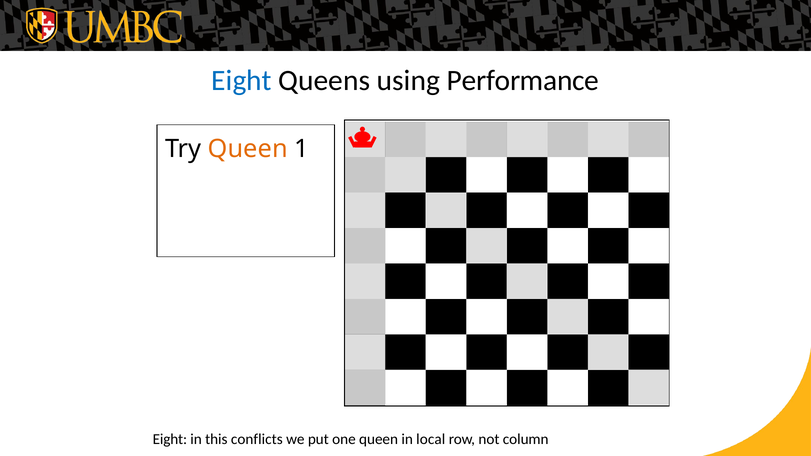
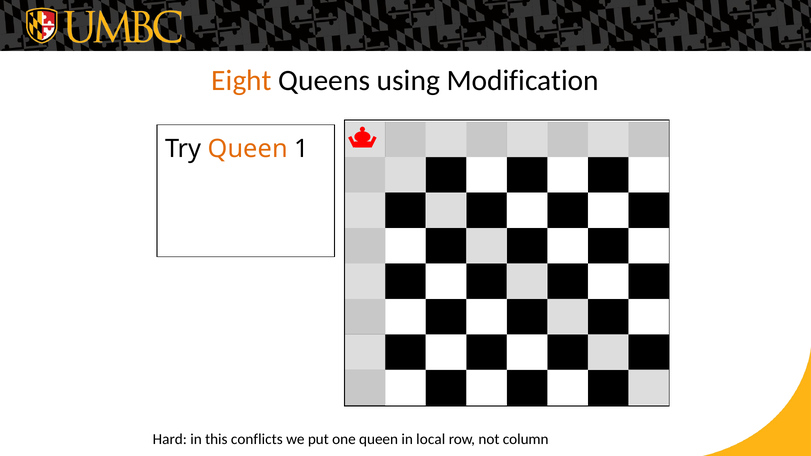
Eight at (242, 81) colour: blue -> orange
Performance: Performance -> Modification
Eight at (170, 439): Eight -> Hard
